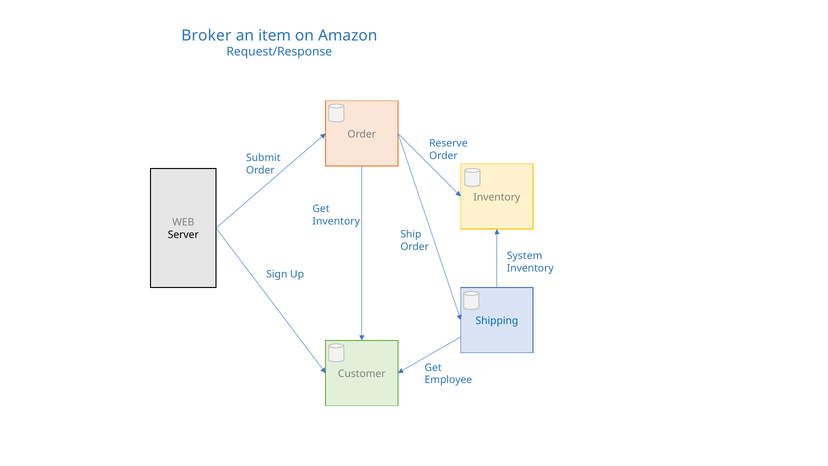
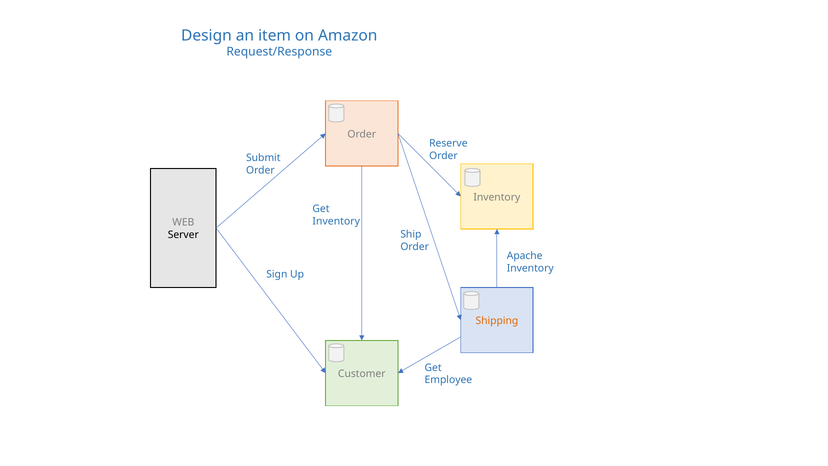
Broker: Broker -> Design
System: System -> Apache
Shipping colour: blue -> orange
